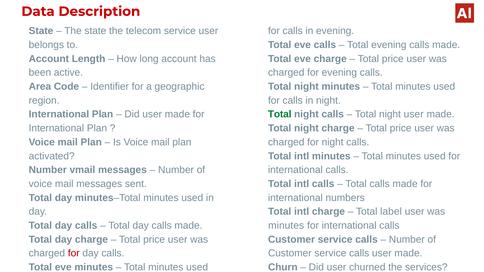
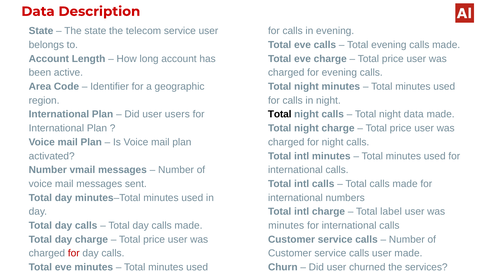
Did user made: made -> users
Total at (280, 114) colour: green -> black
night user: user -> data
